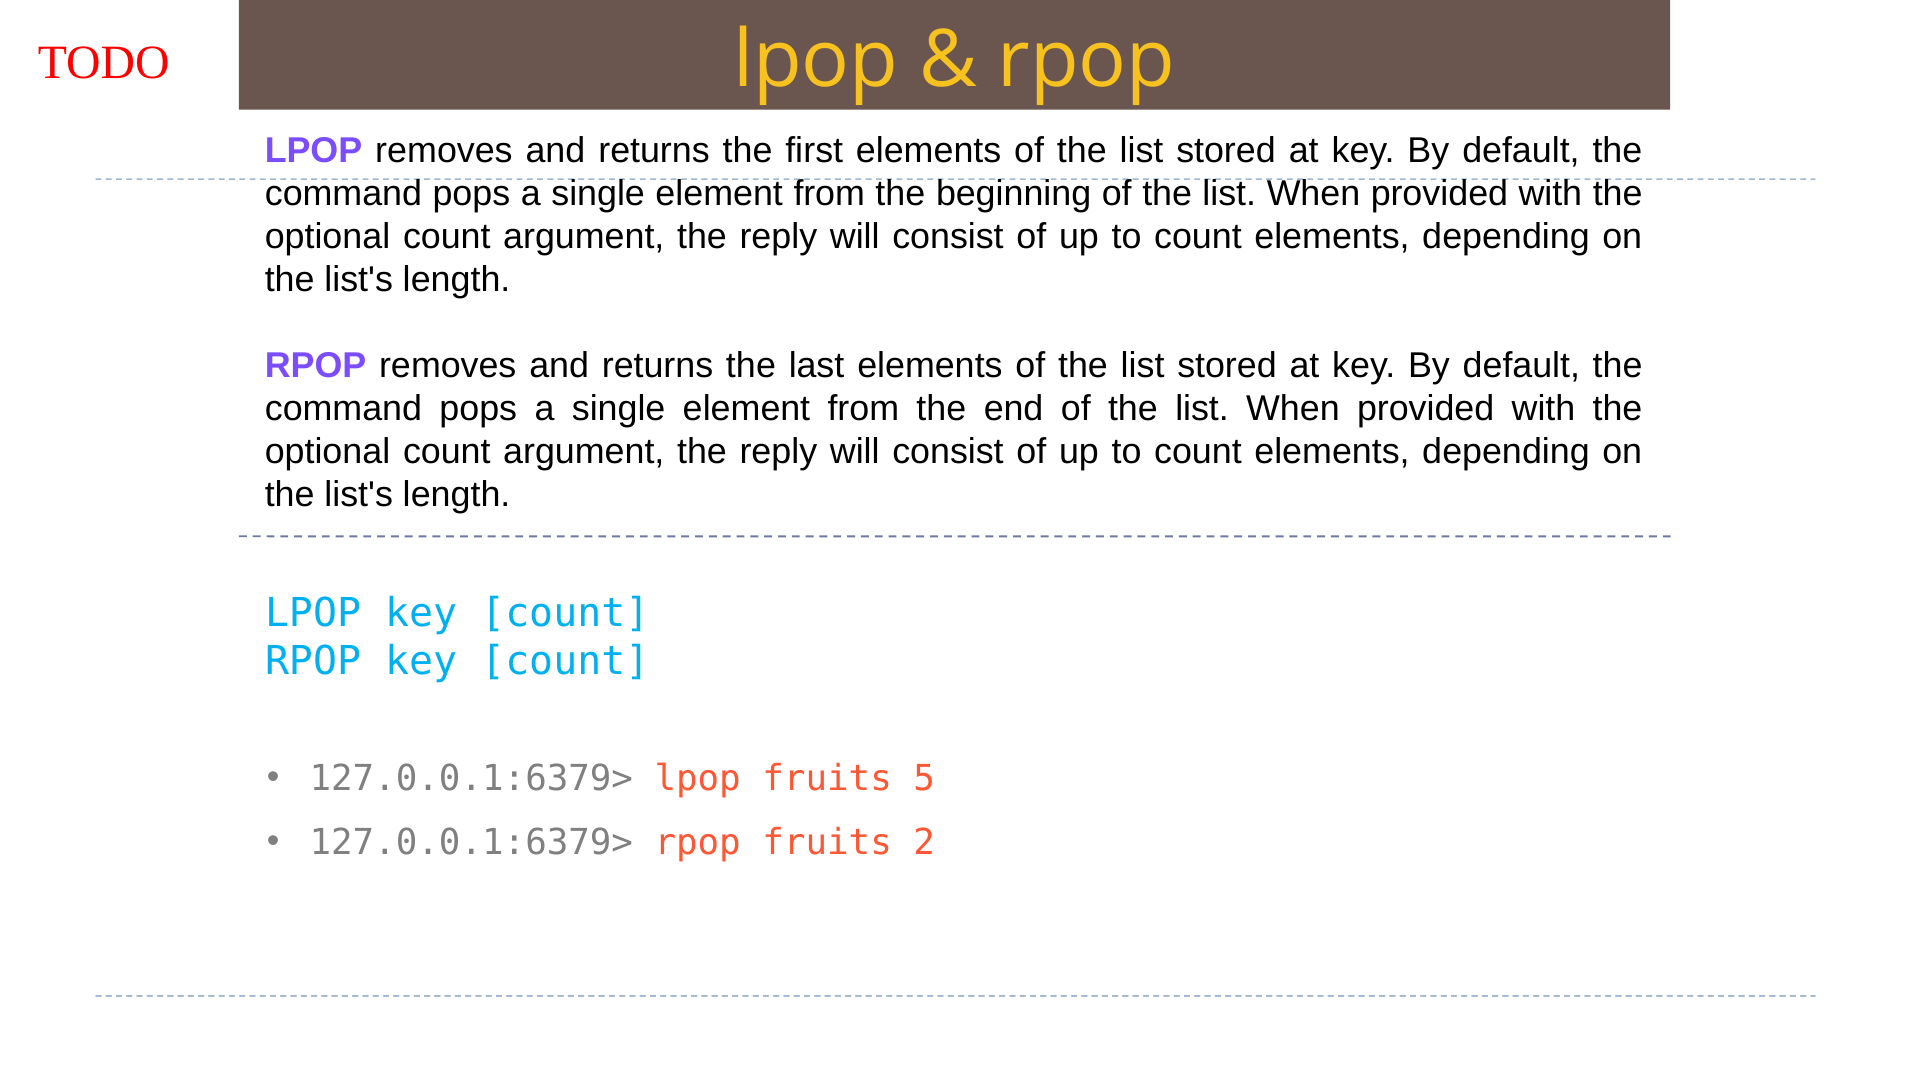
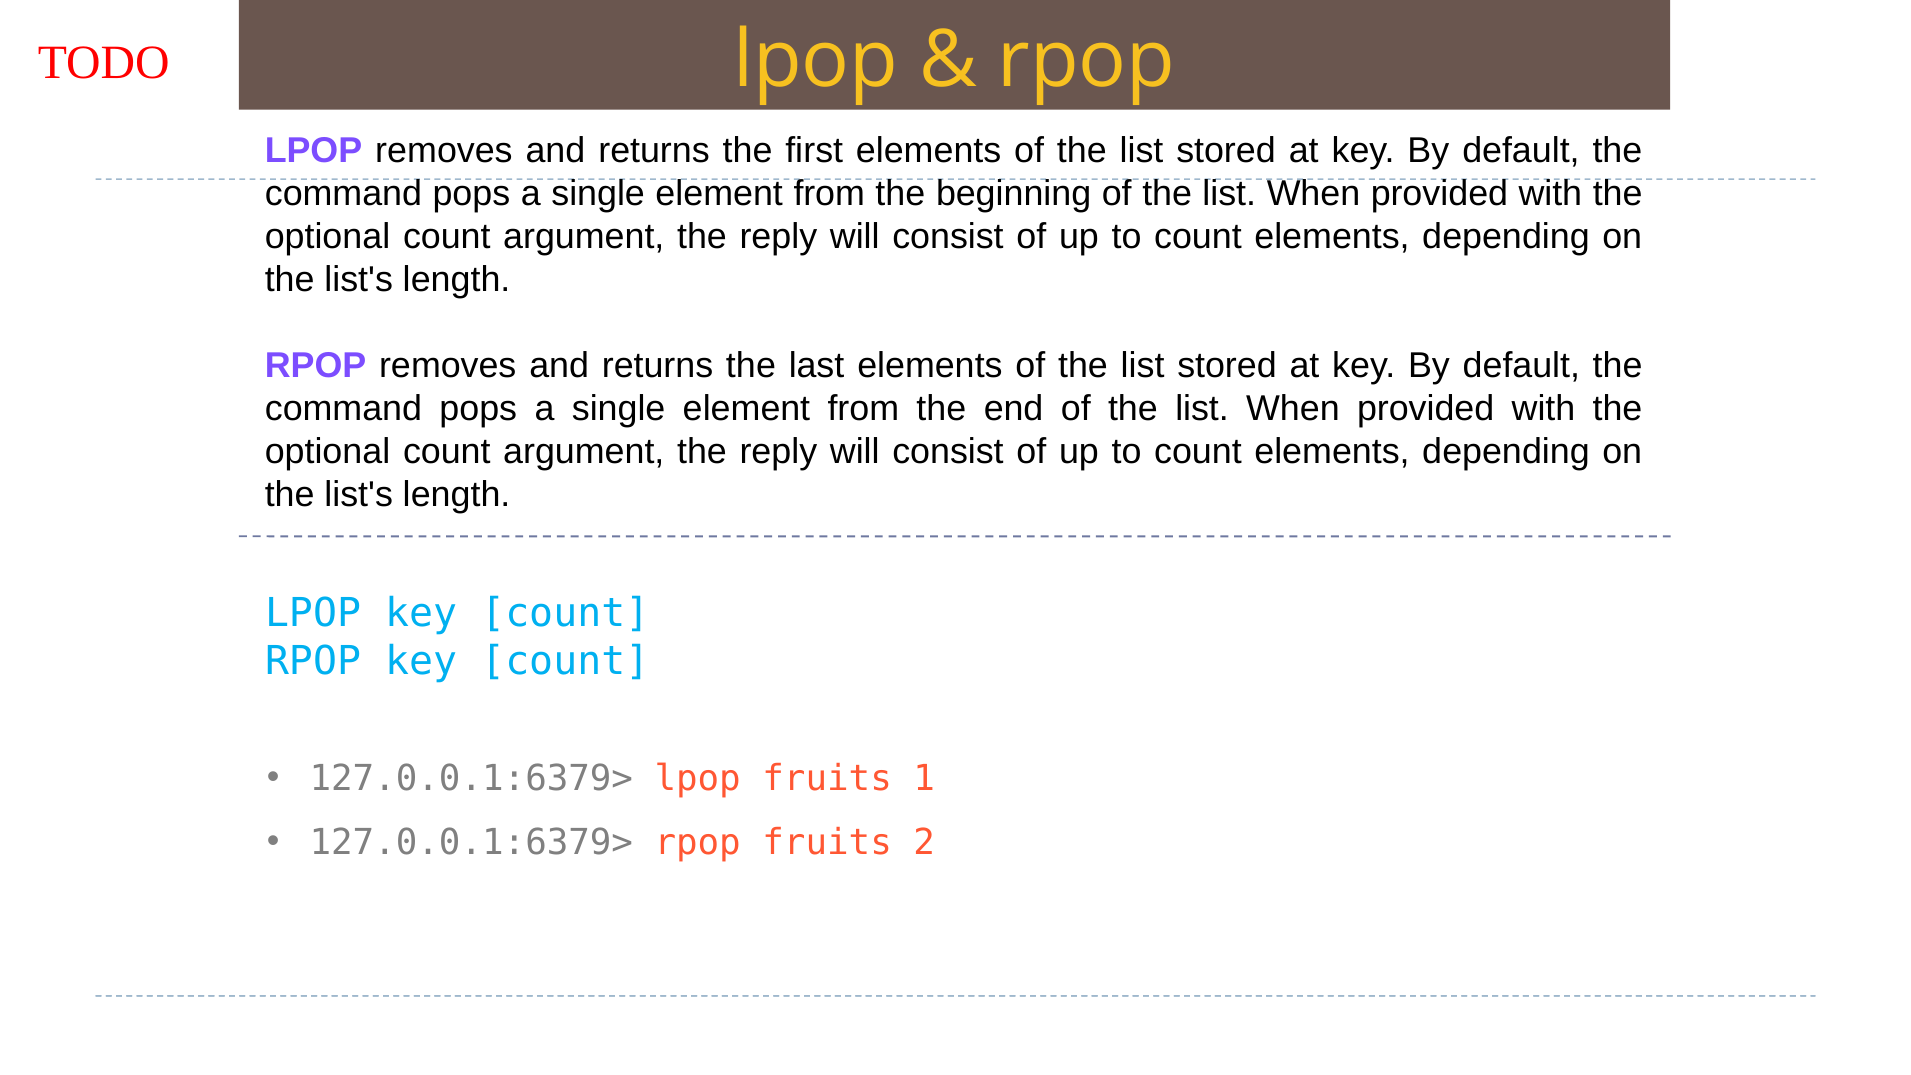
5: 5 -> 1
